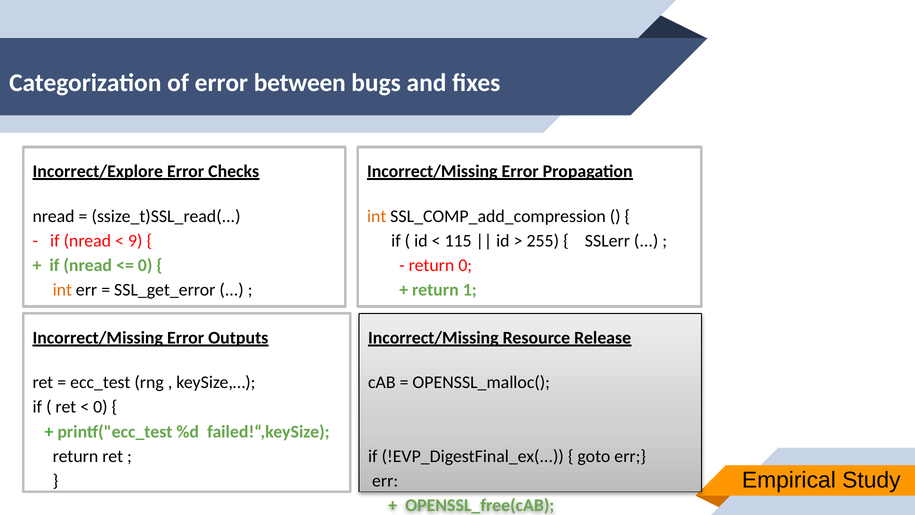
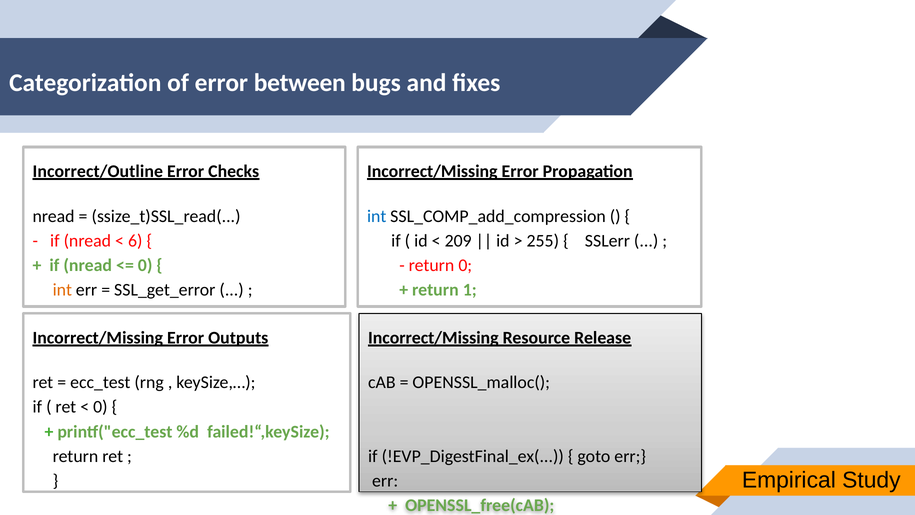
Incorrect/Explore: Incorrect/Explore -> Incorrect/Outline
int at (377, 216) colour: orange -> blue
9: 9 -> 6
115: 115 -> 209
